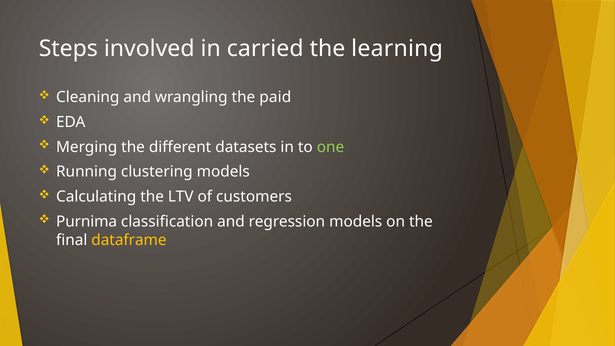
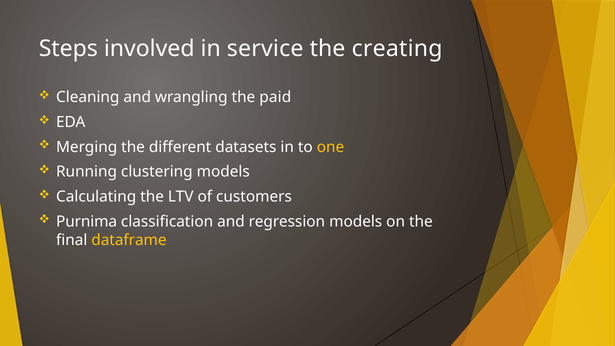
carried: carried -> service
learning: learning -> creating
one colour: light green -> yellow
